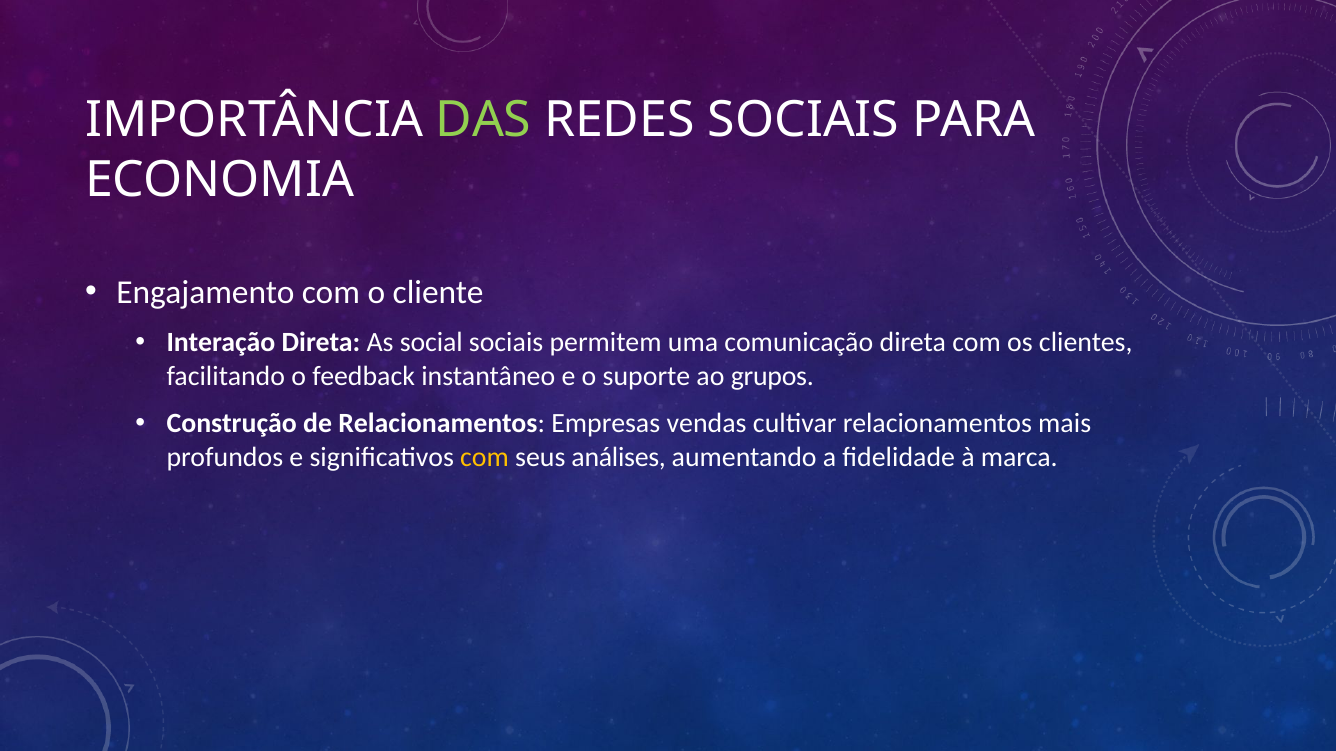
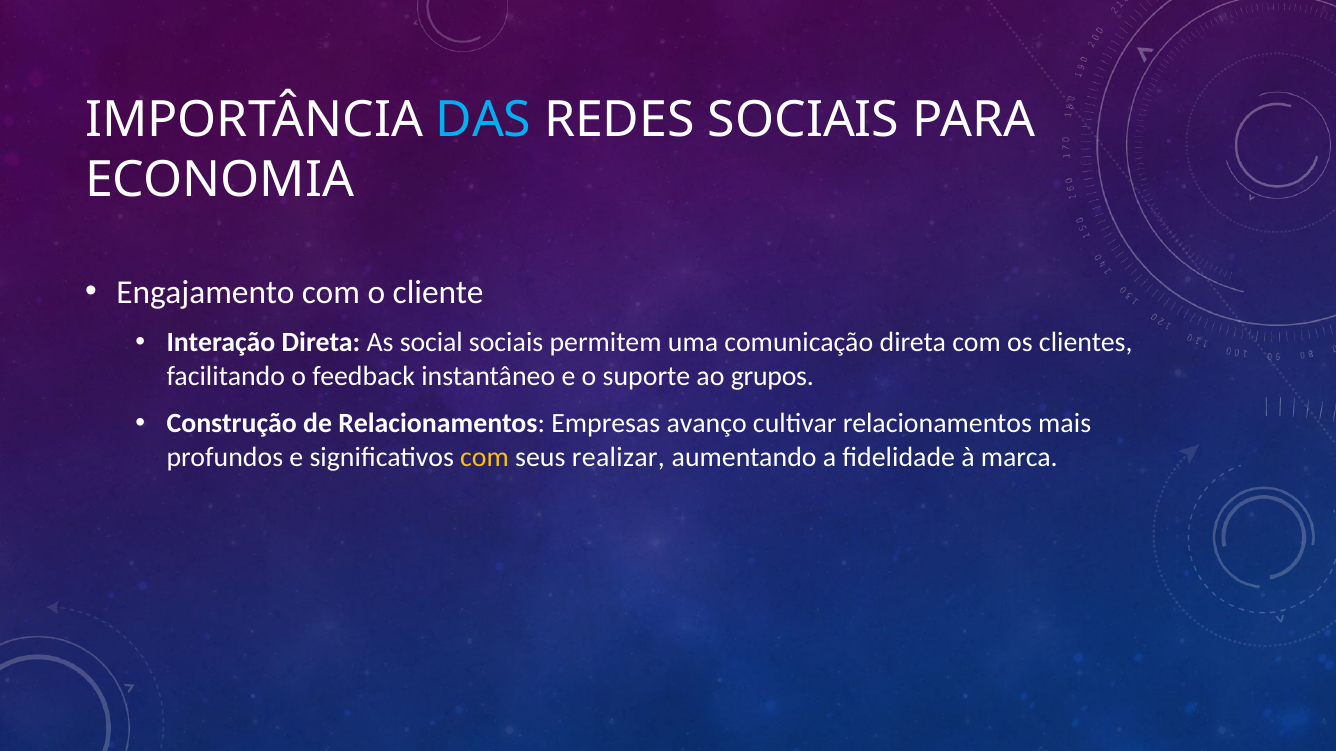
DAS colour: light green -> light blue
vendas: vendas -> avanço
análises: análises -> realizar
